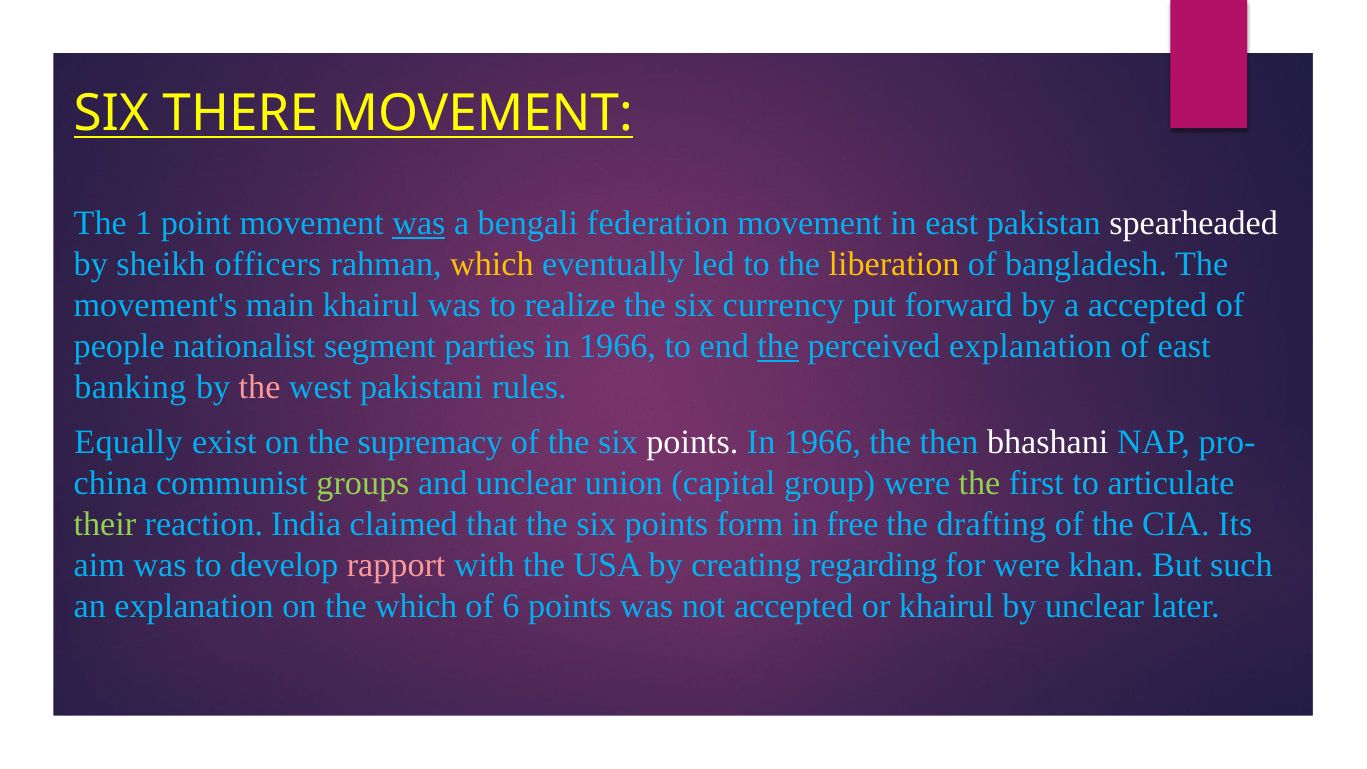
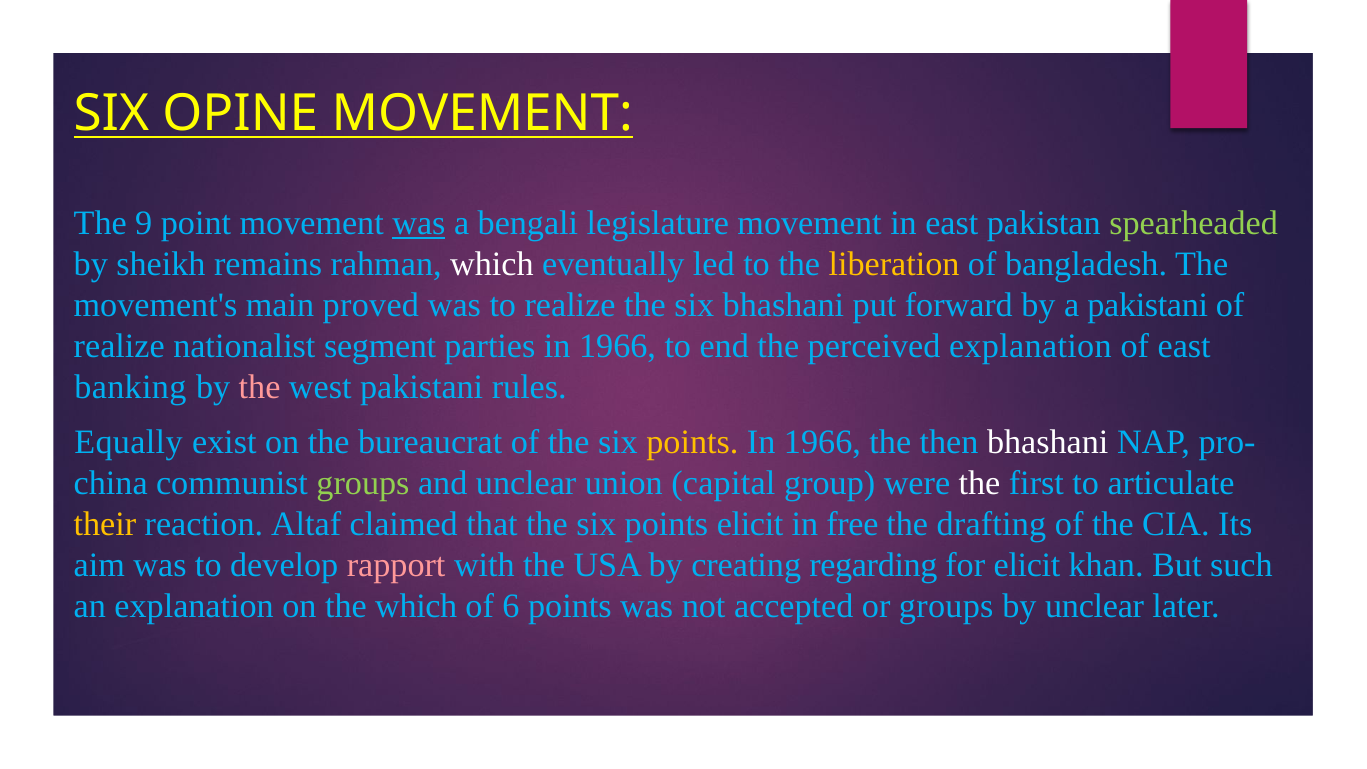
THERE: THERE -> OPINE
1: 1 -> 9
federation: federation -> legislature
spearheaded colour: white -> light green
officers: officers -> remains
which at (492, 264) colour: yellow -> white
main khairul: khairul -> proved
six currency: currency -> bhashani
a accepted: accepted -> pakistani
people at (119, 346): people -> realize
the at (778, 346) underline: present -> none
supremacy: supremacy -> bureaucrat
points at (692, 442) colour: white -> yellow
the at (979, 483) colour: light green -> white
their colour: light green -> yellow
India: India -> Altaf
points form: form -> elicit
for were: were -> elicit
or khairul: khairul -> groups
